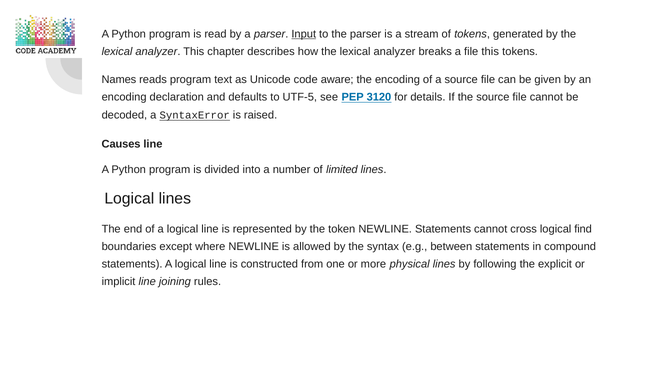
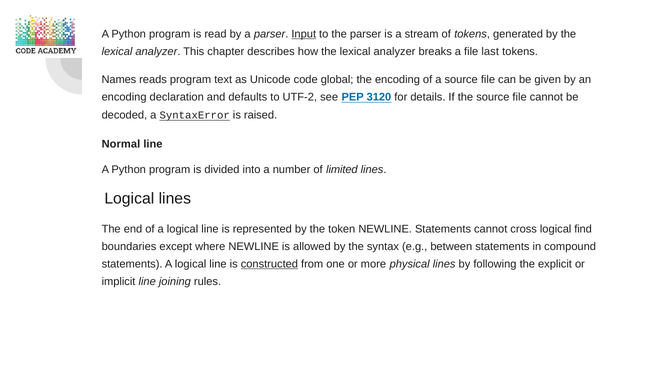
file this: this -> last
aware: aware -> global
UTF-5: UTF-5 -> UTF-2
Causes: Causes -> Normal
constructed underline: none -> present
